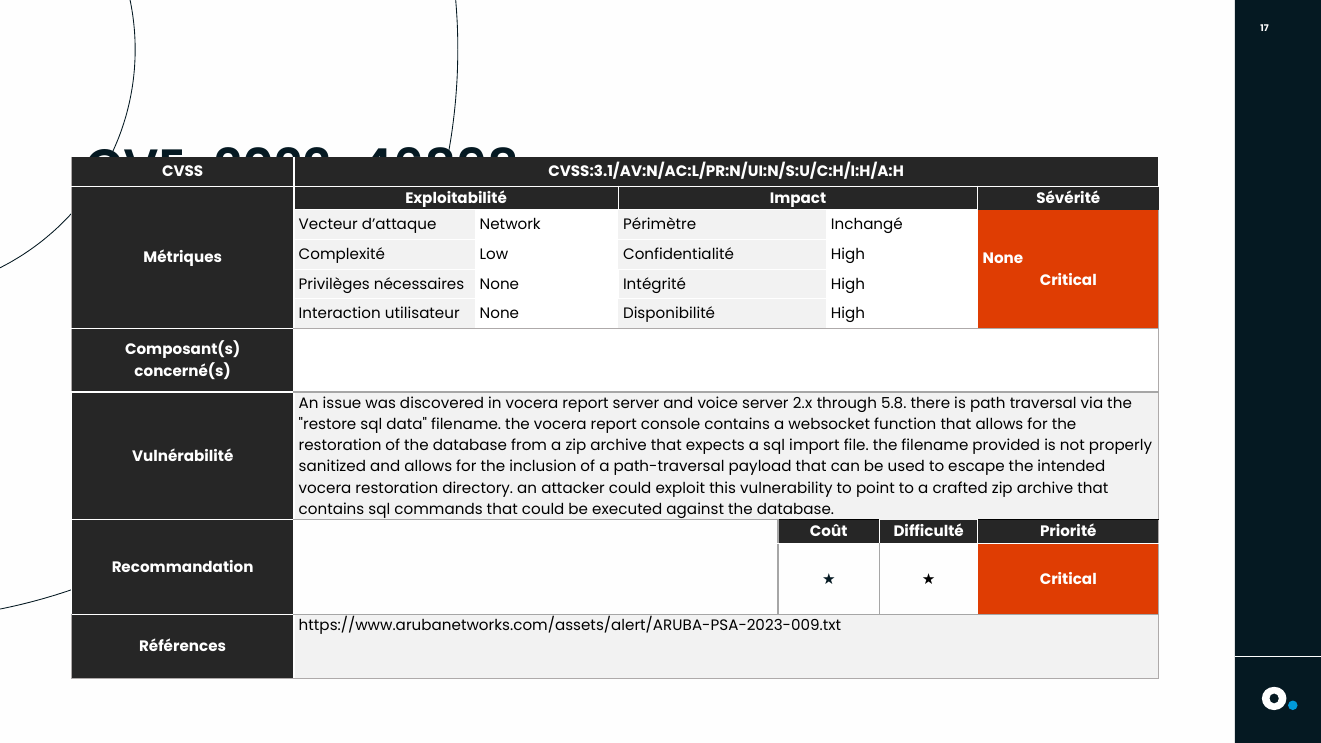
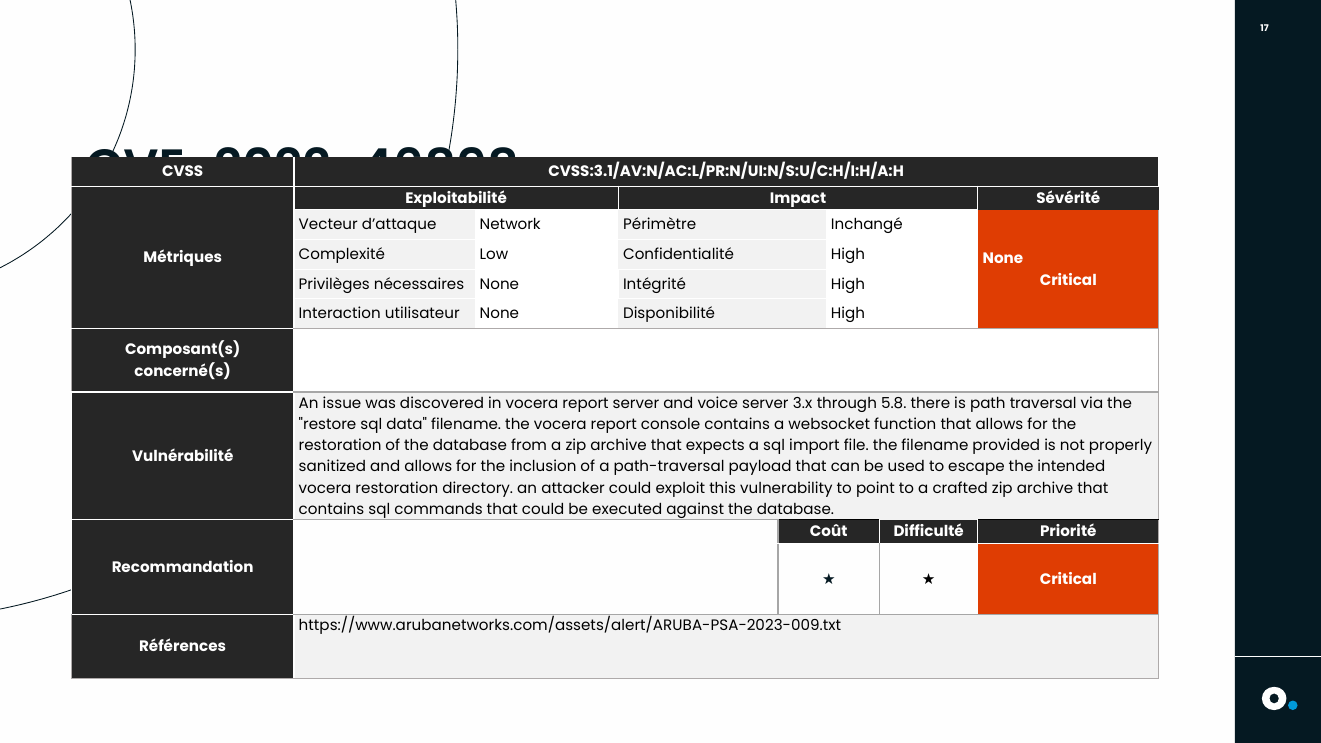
2.x: 2.x -> 3.x
